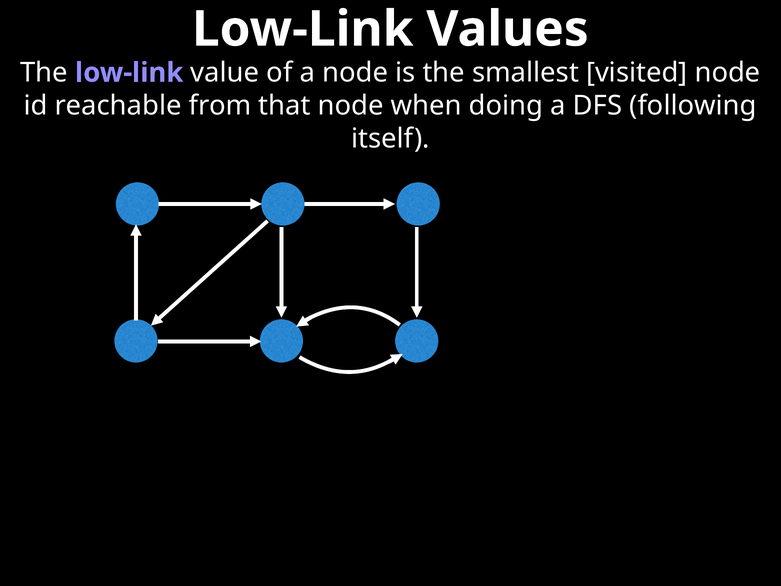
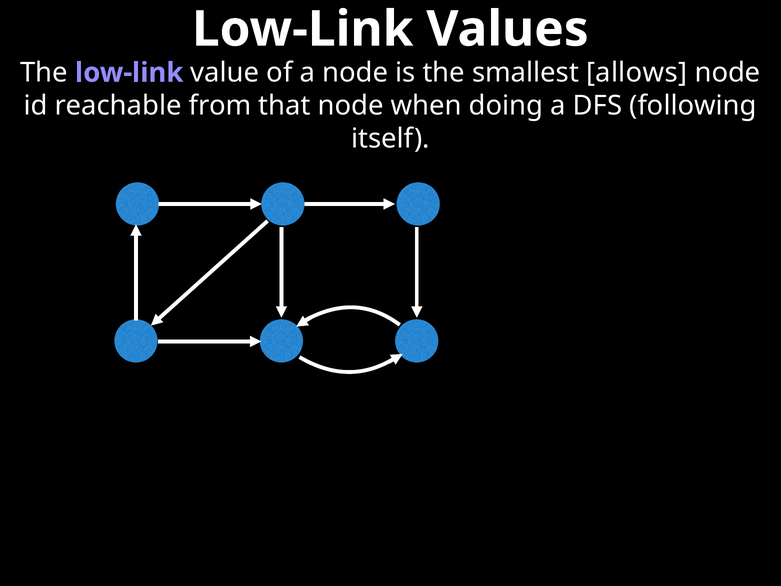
visited: visited -> allows
